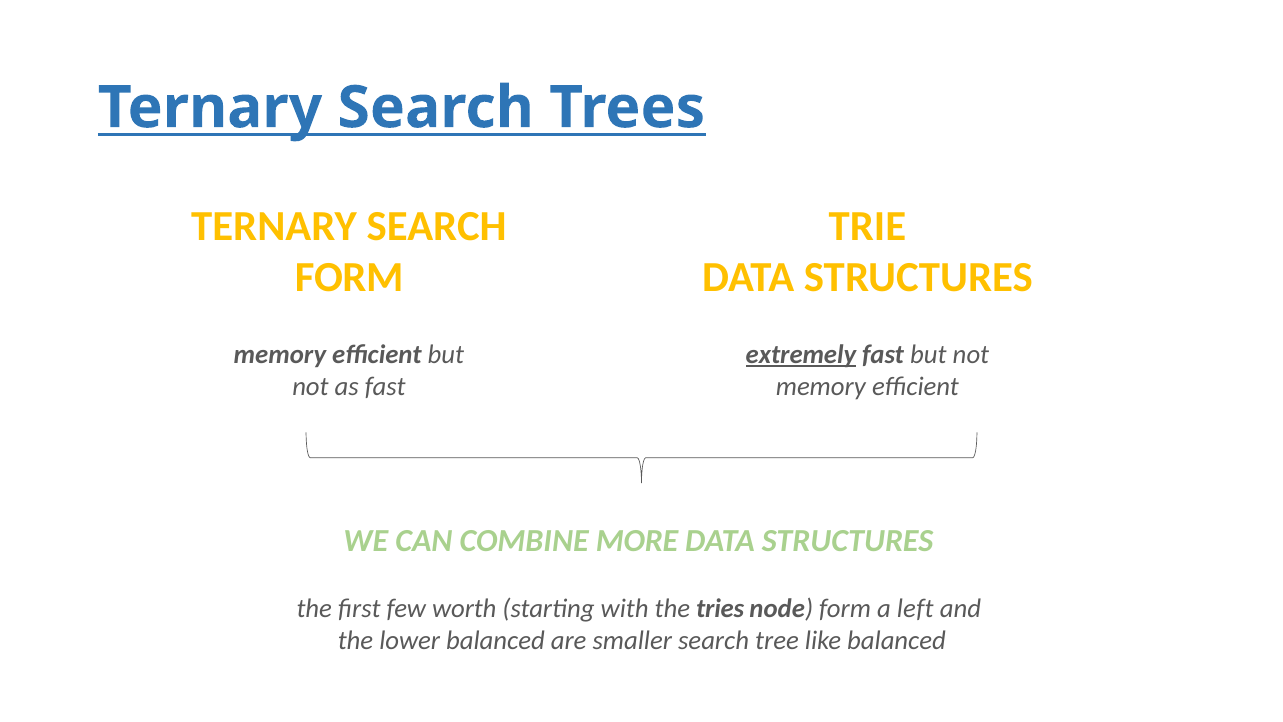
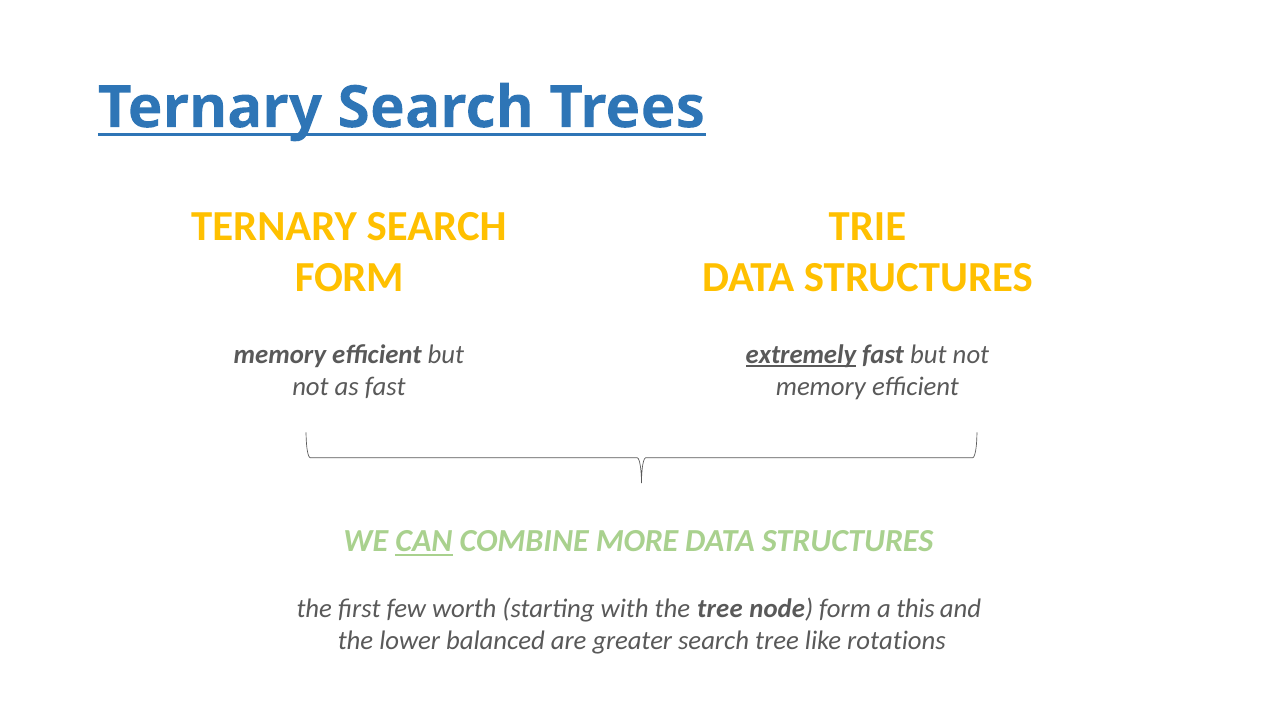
CAN underline: none -> present
the tries: tries -> tree
left: left -> this
smaller: smaller -> greater
like balanced: balanced -> rotations
